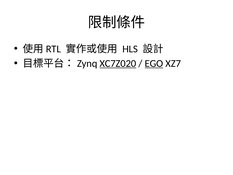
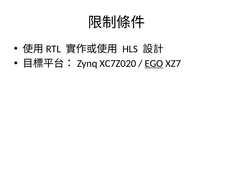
XC7Z020 underline: present -> none
